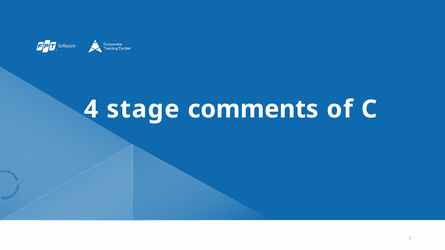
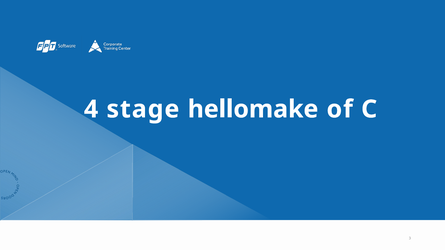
comments: comments -> hellomake
